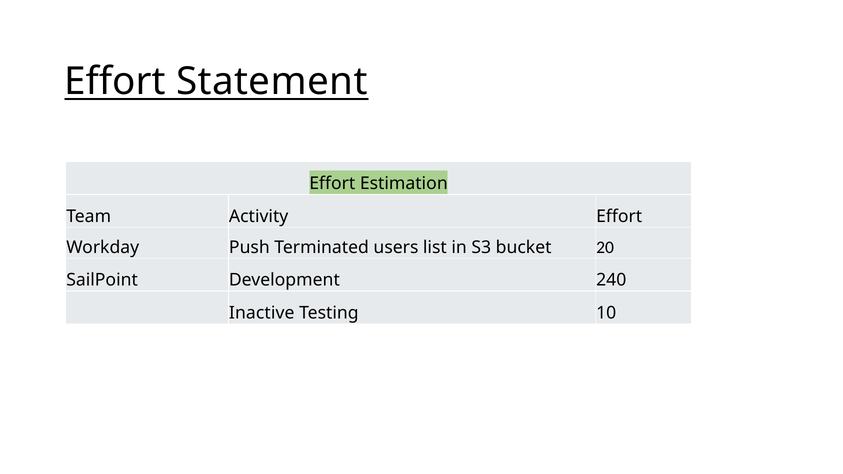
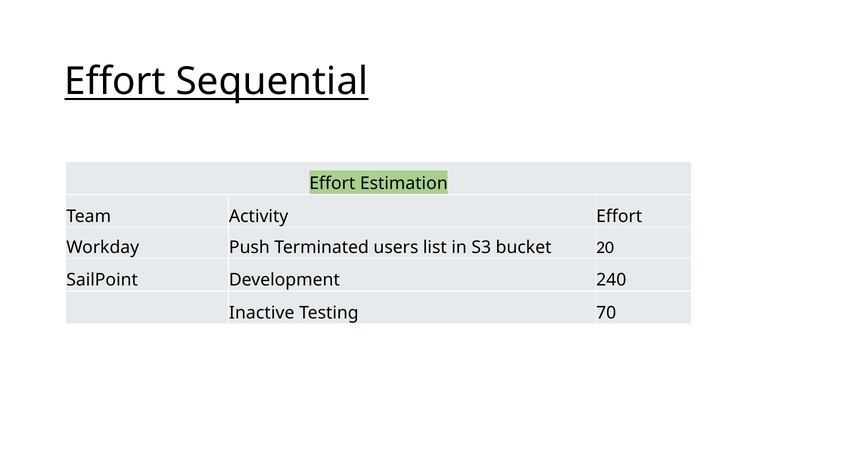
Statement: Statement -> Sequential
10: 10 -> 70
